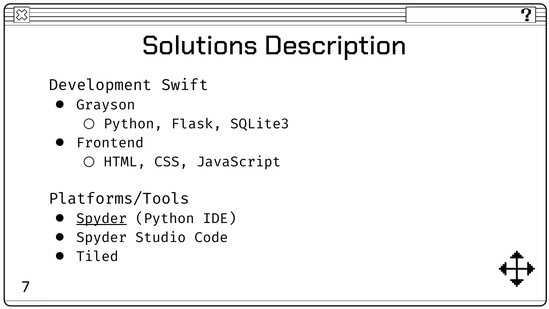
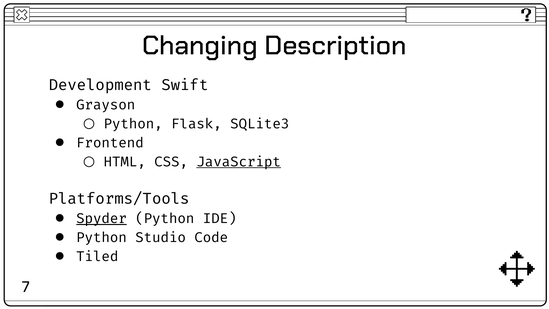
Solutions: Solutions -> Changing
JavaScript underline: none -> present
Spyder at (101, 237): Spyder -> Python
